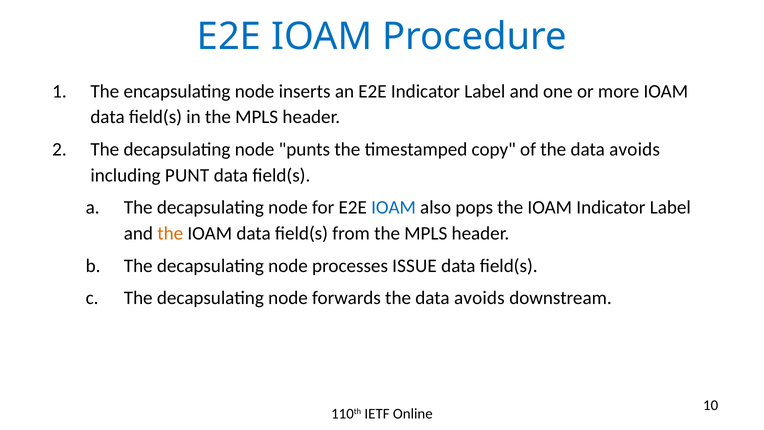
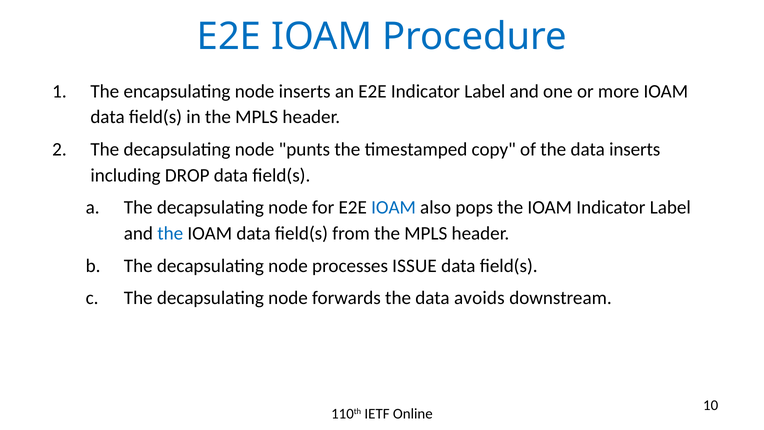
of the data avoids: avoids -> inserts
PUNT: PUNT -> DROP
the at (170, 233) colour: orange -> blue
